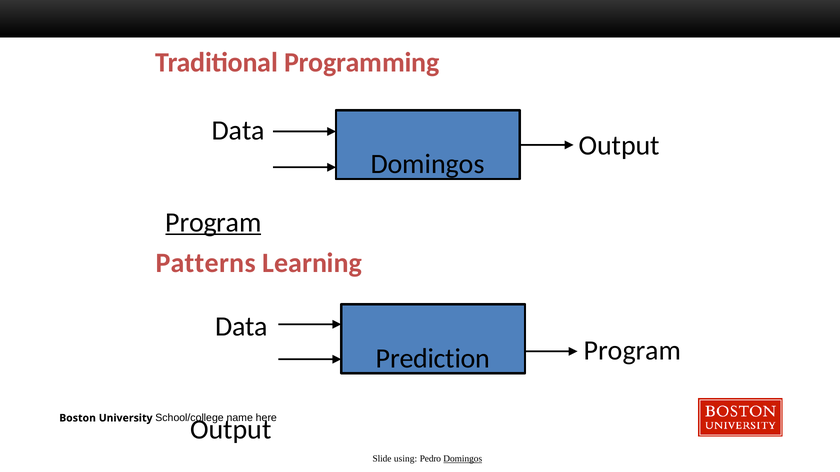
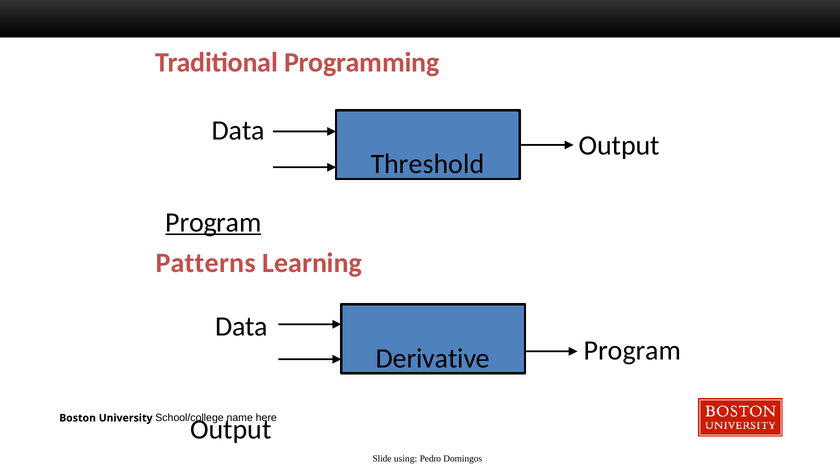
Domingos at (428, 164): Domingos -> Threshold
Prediction: Prediction -> Derivative
Domingos at (463, 459) underline: present -> none
